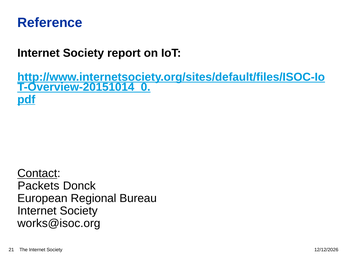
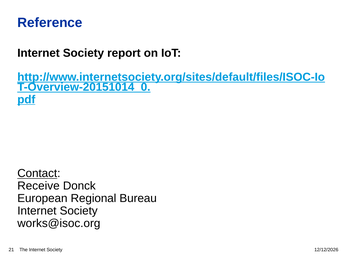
Packets: Packets -> Receive
